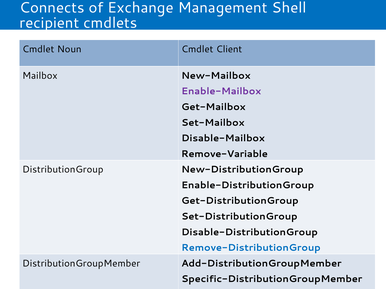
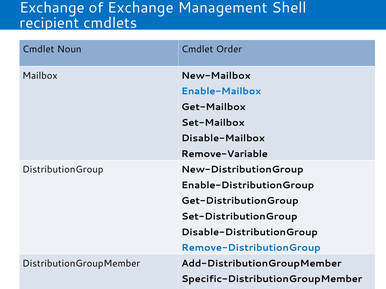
Connects at (52, 8): Connects -> Exchange
Client: Client -> Order
Enable-Mailbox colour: purple -> blue
